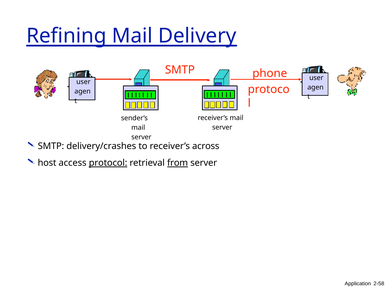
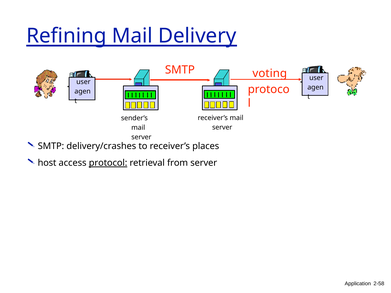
phone: phone -> voting
across: across -> places
from underline: present -> none
